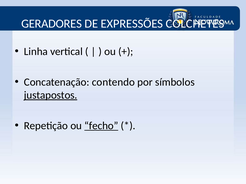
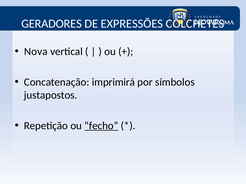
Linha: Linha -> Nova
contendo: contendo -> imprimirá
justapostos underline: present -> none
